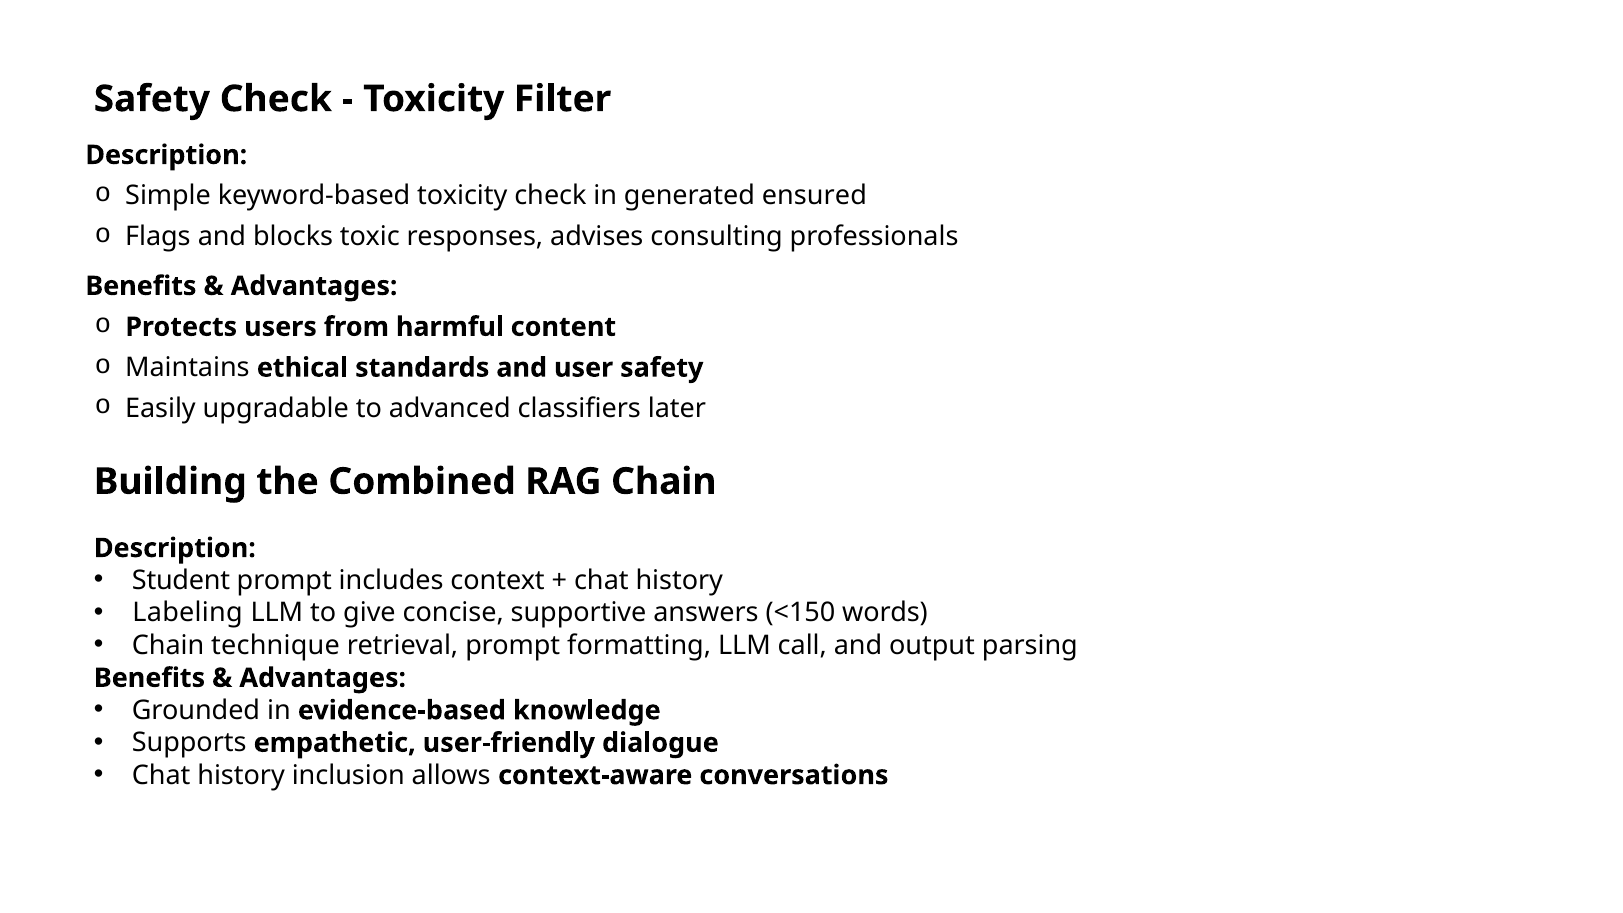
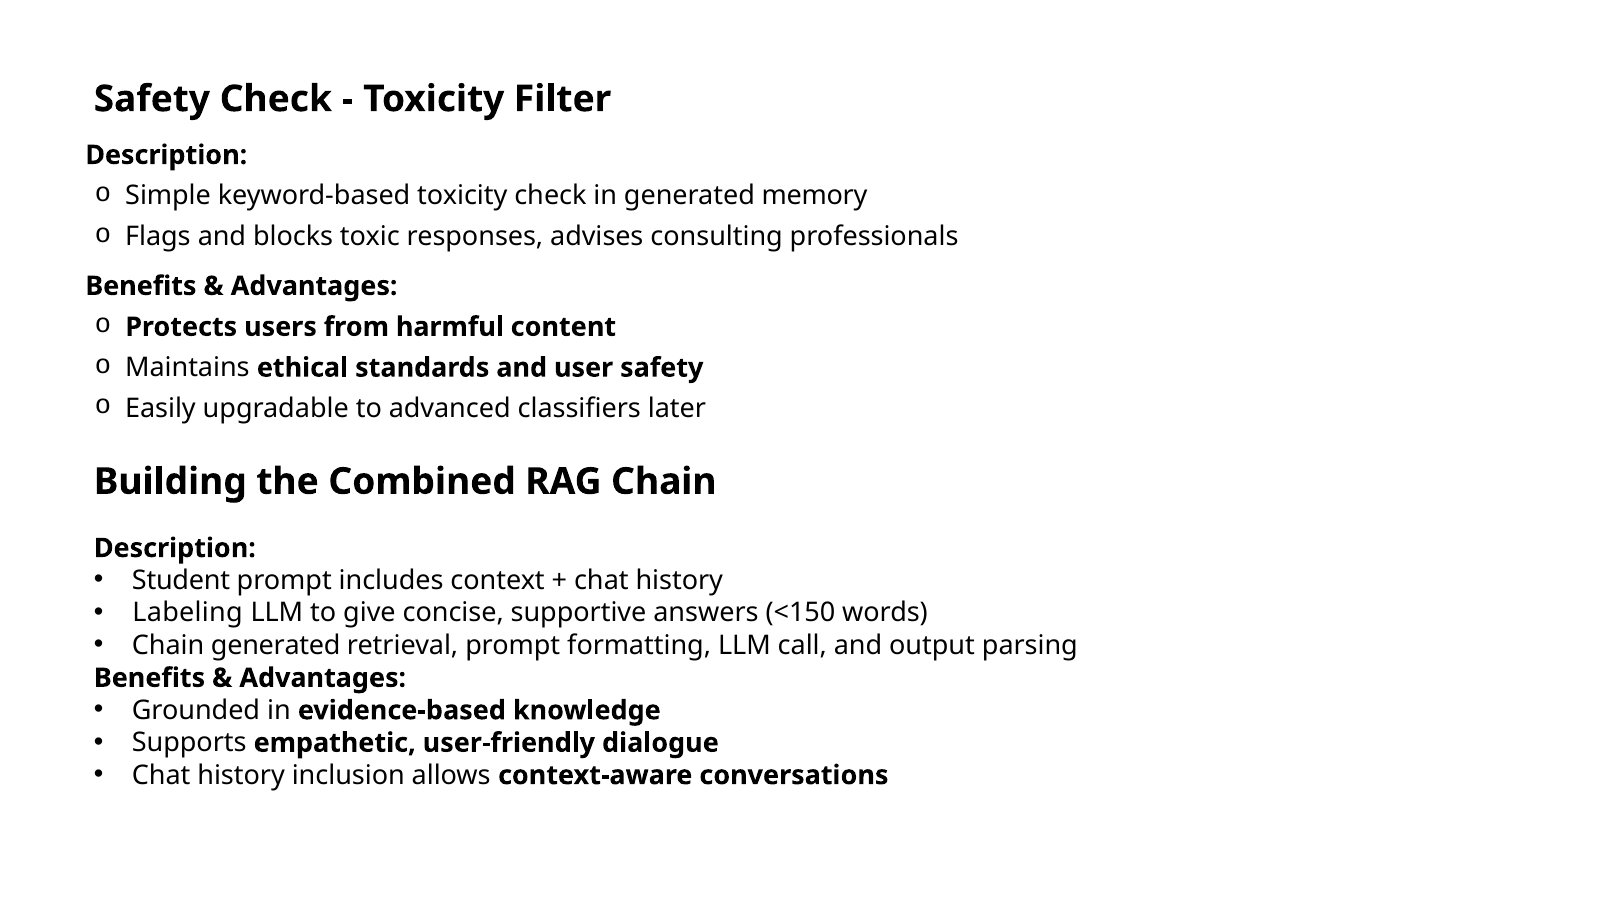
ensured: ensured -> memory
Chain technique: technique -> generated
